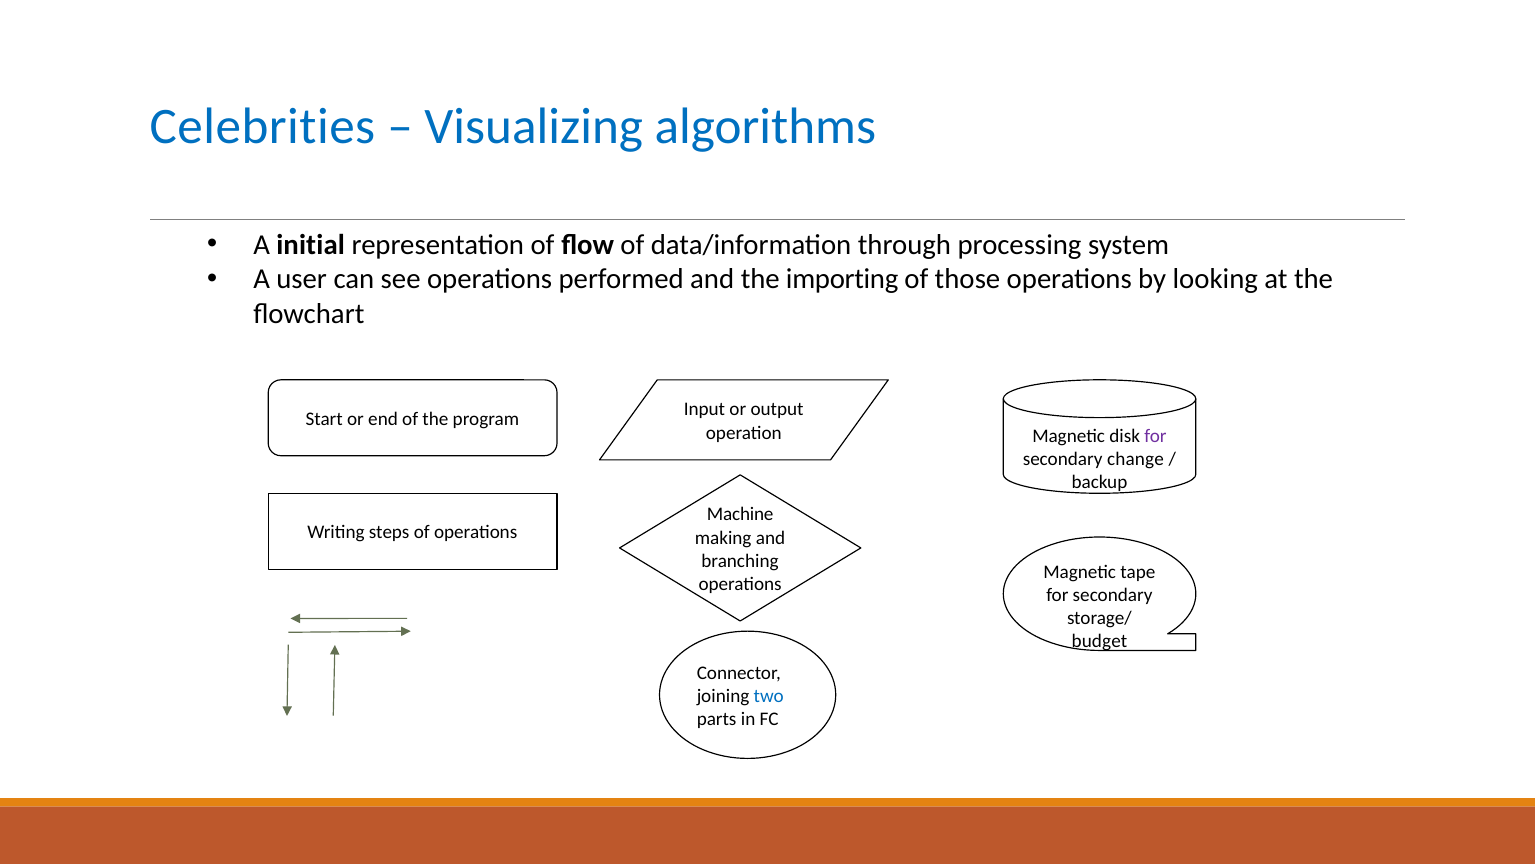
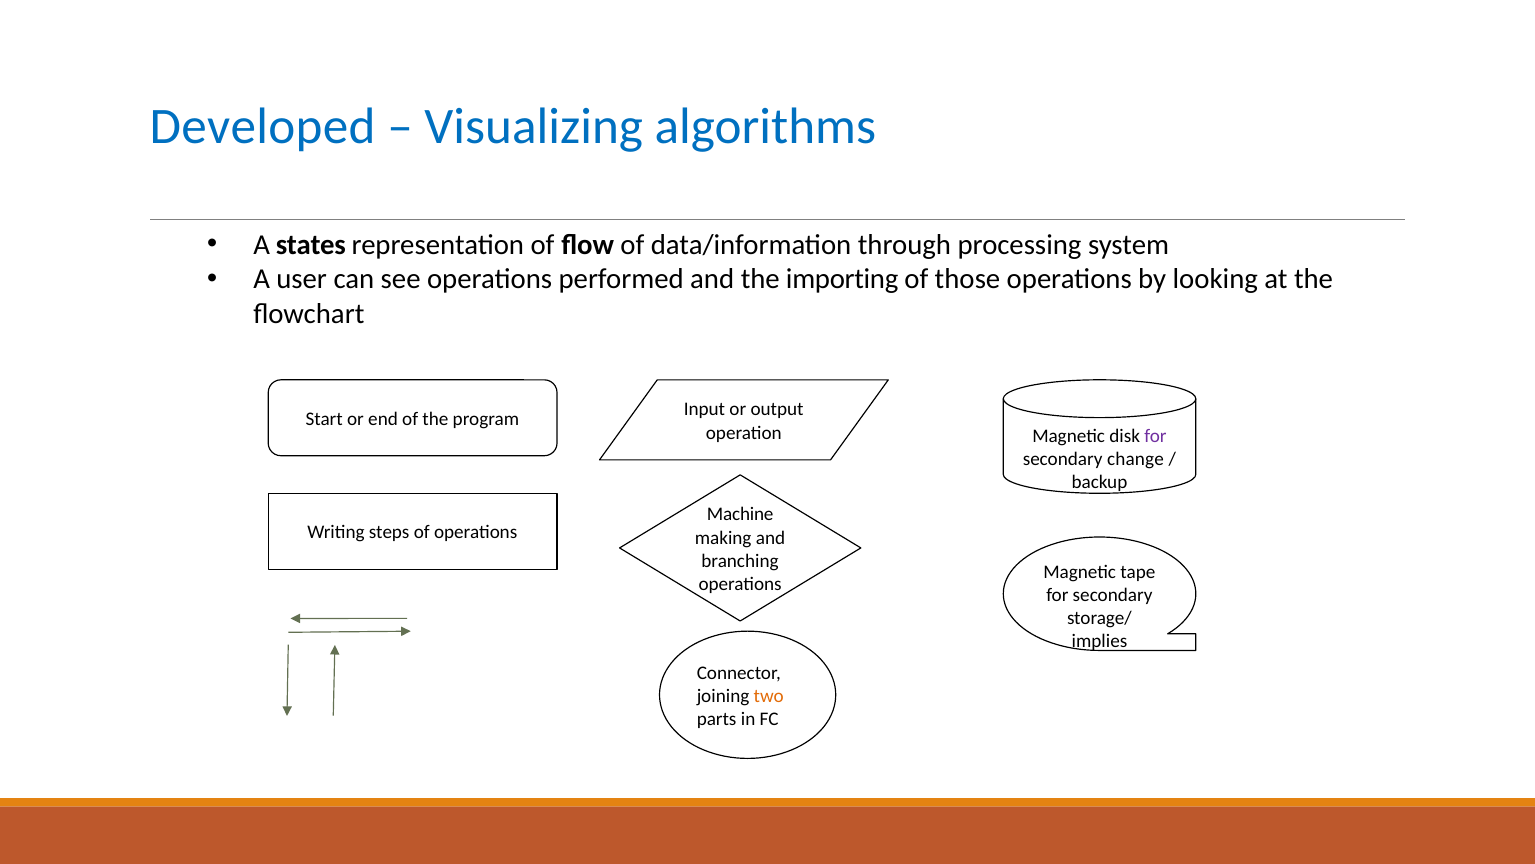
Celebrities: Celebrities -> Developed
initial: initial -> states
budget: budget -> implies
two colour: blue -> orange
